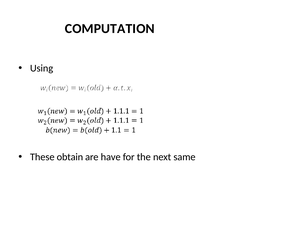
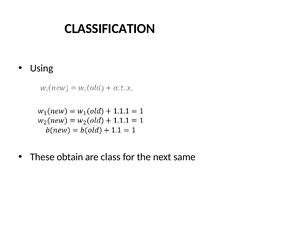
COMPUTATION: COMPUTATION -> CLASSIFICATION
have: have -> class
